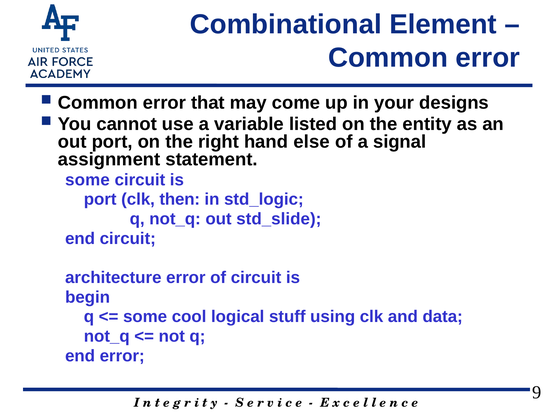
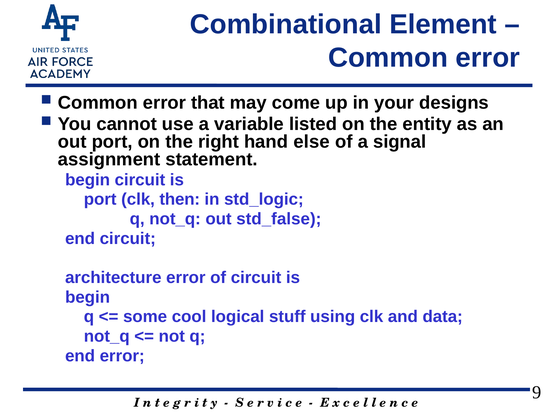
some at (87, 180): some -> begin
std_slide: std_slide -> std_false
